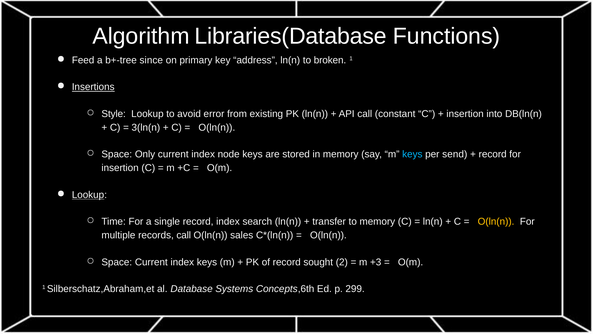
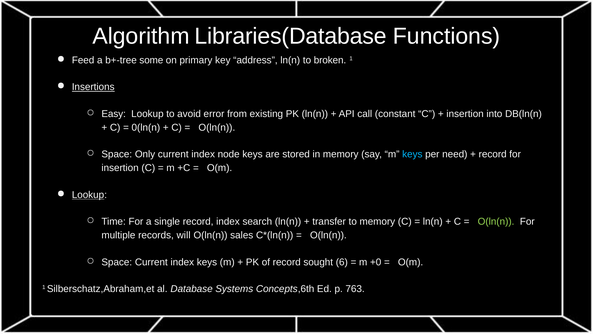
since: since -> some
Style: Style -> Easy
3(ln(n: 3(ln(n -> 0(ln(n
send: send -> need
O(ln(n at (496, 221) colour: yellow -> light green
records call: call -> will
2: 2 -> 6
+3: +3 -> +0
299: 299 -> 763
